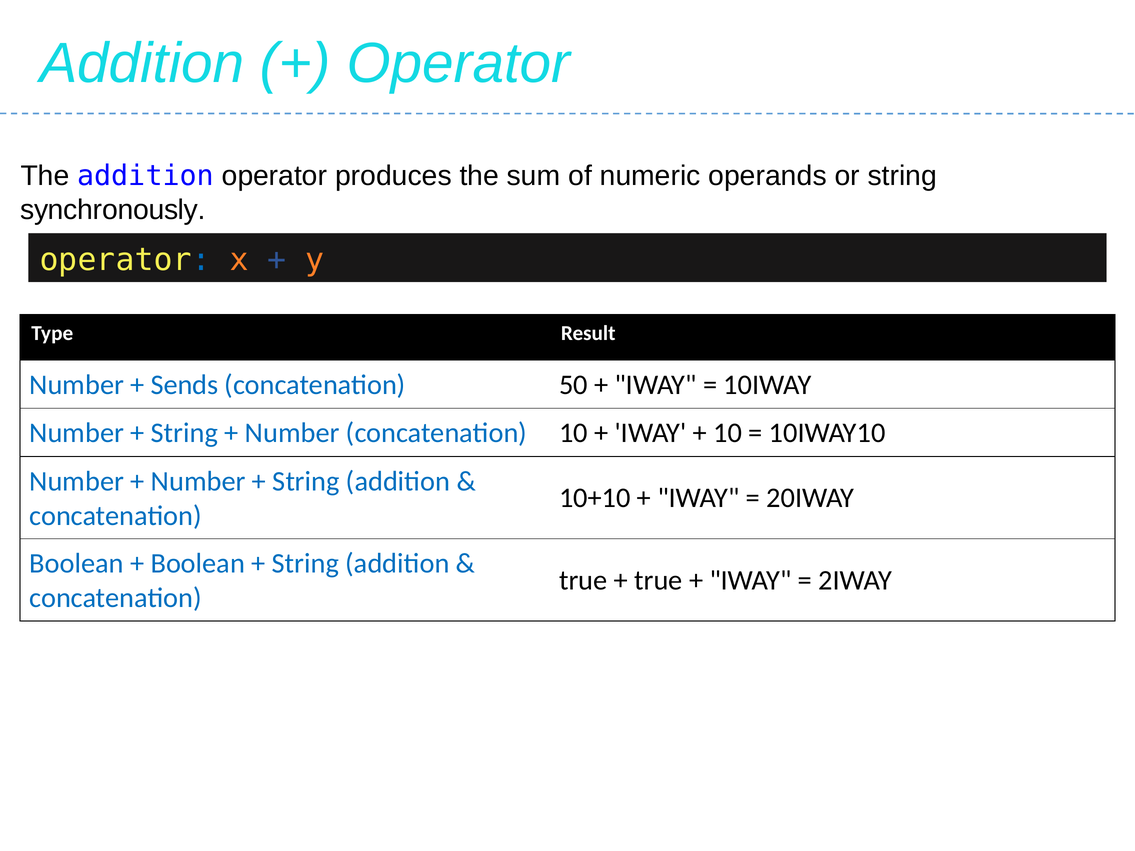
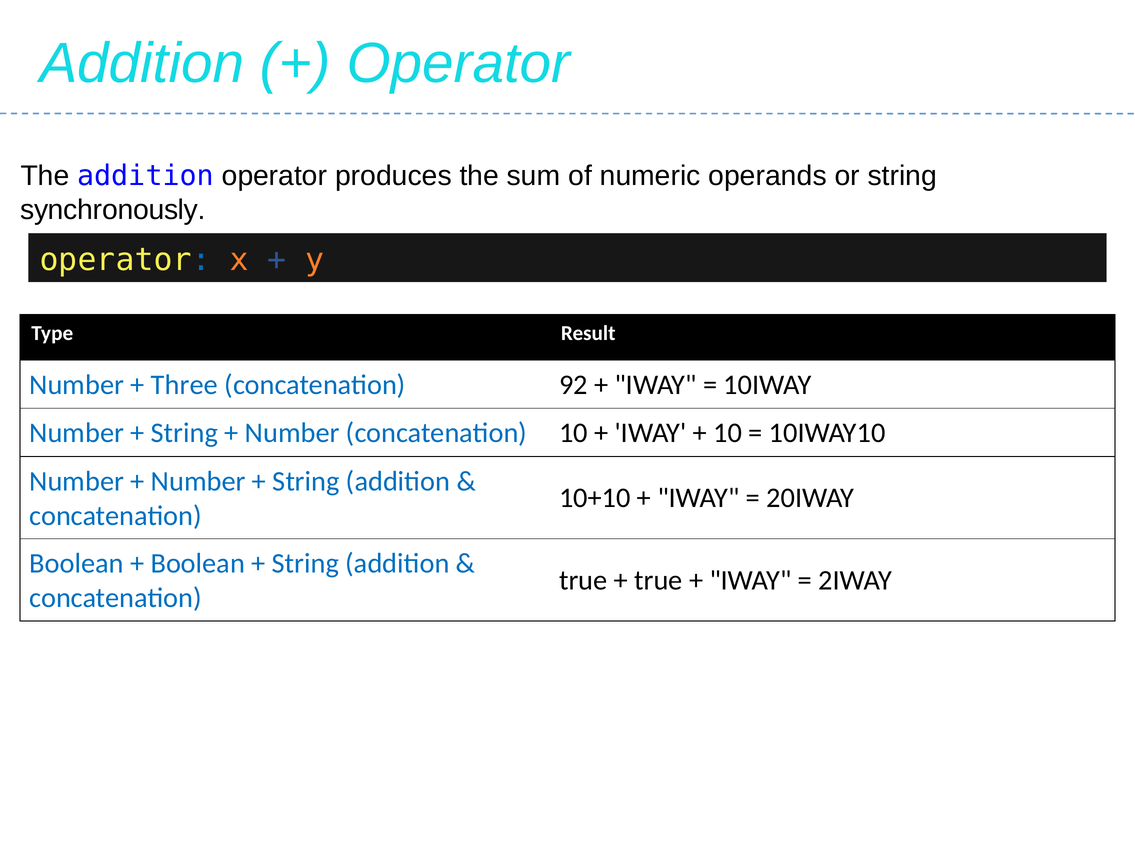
Sends: Sends -> Three
50: 50 -> 92
